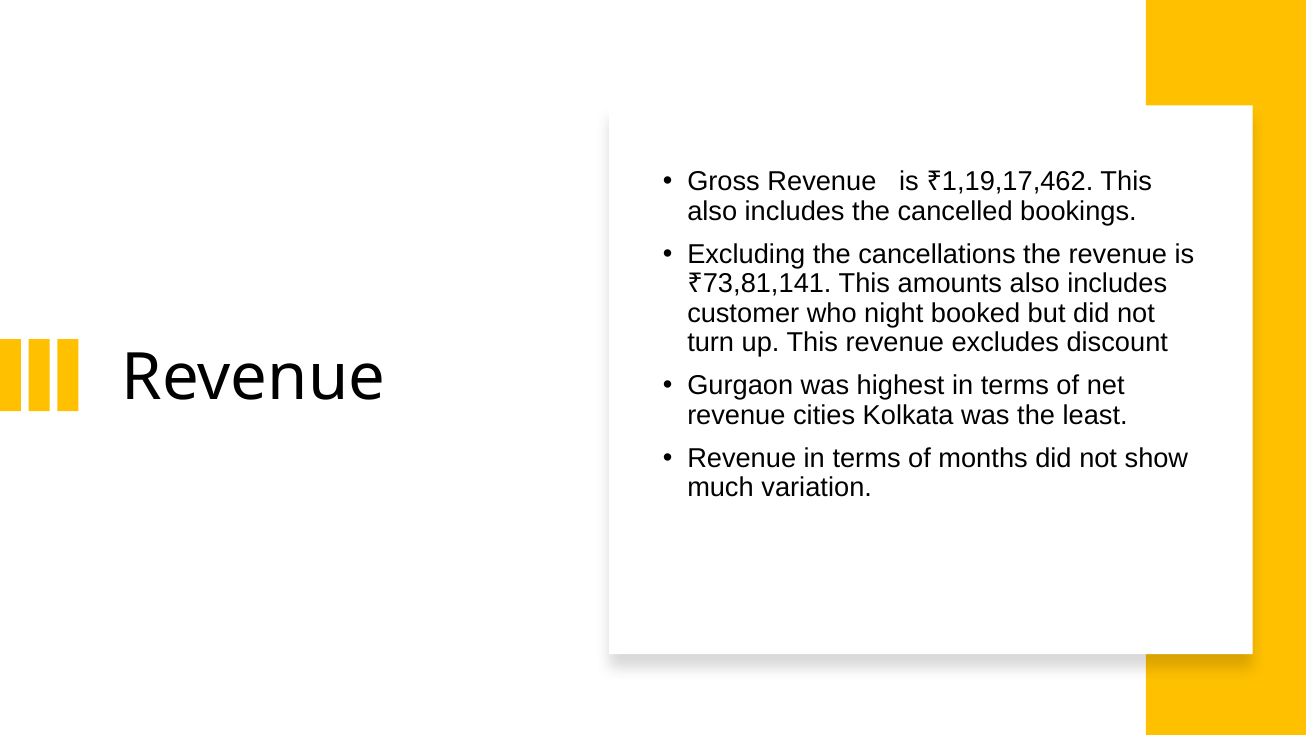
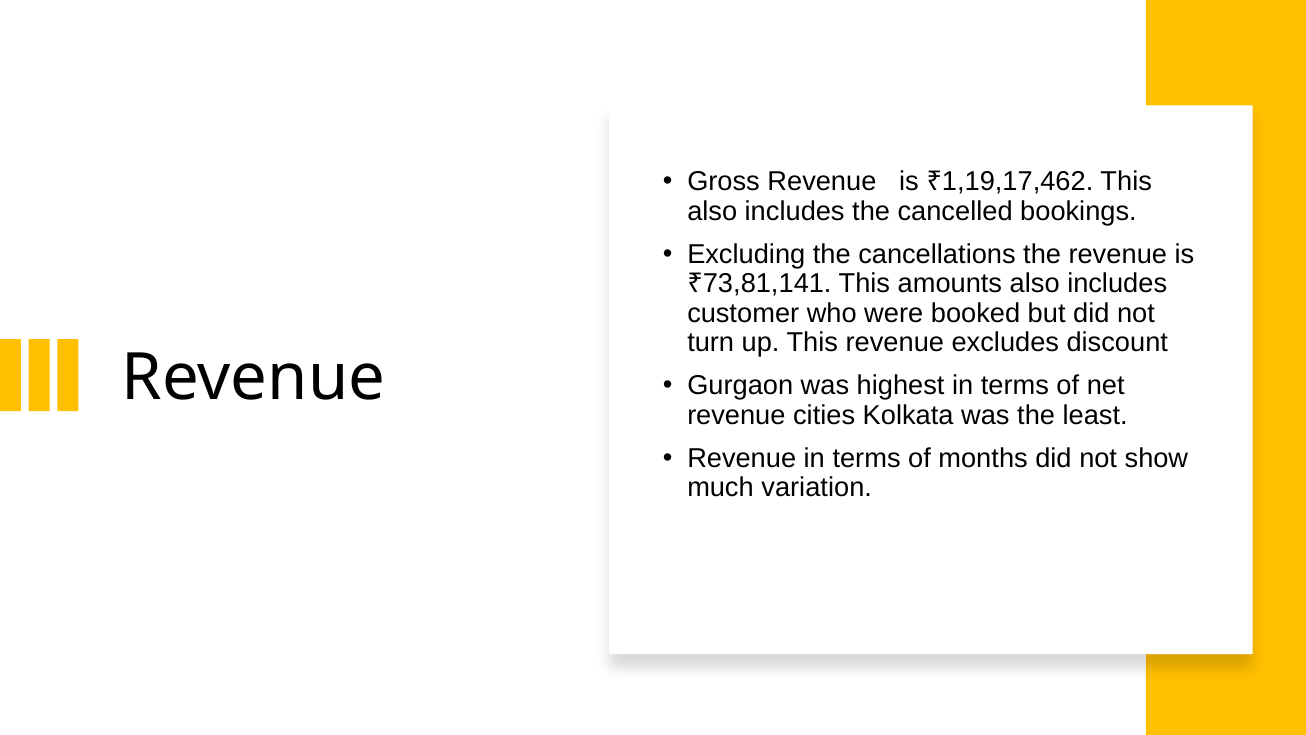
night: night -> were
